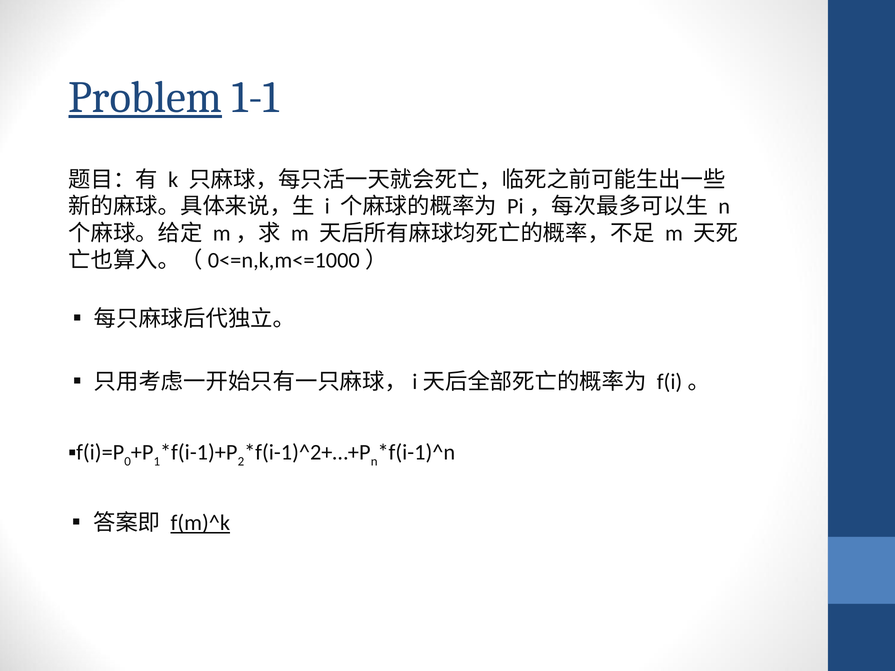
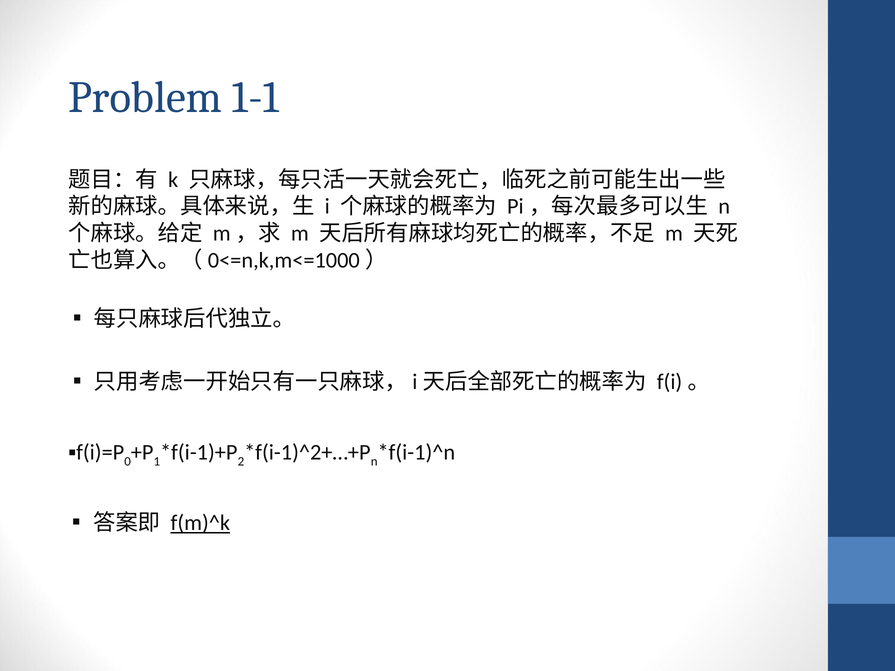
Problem underline: present -> none
